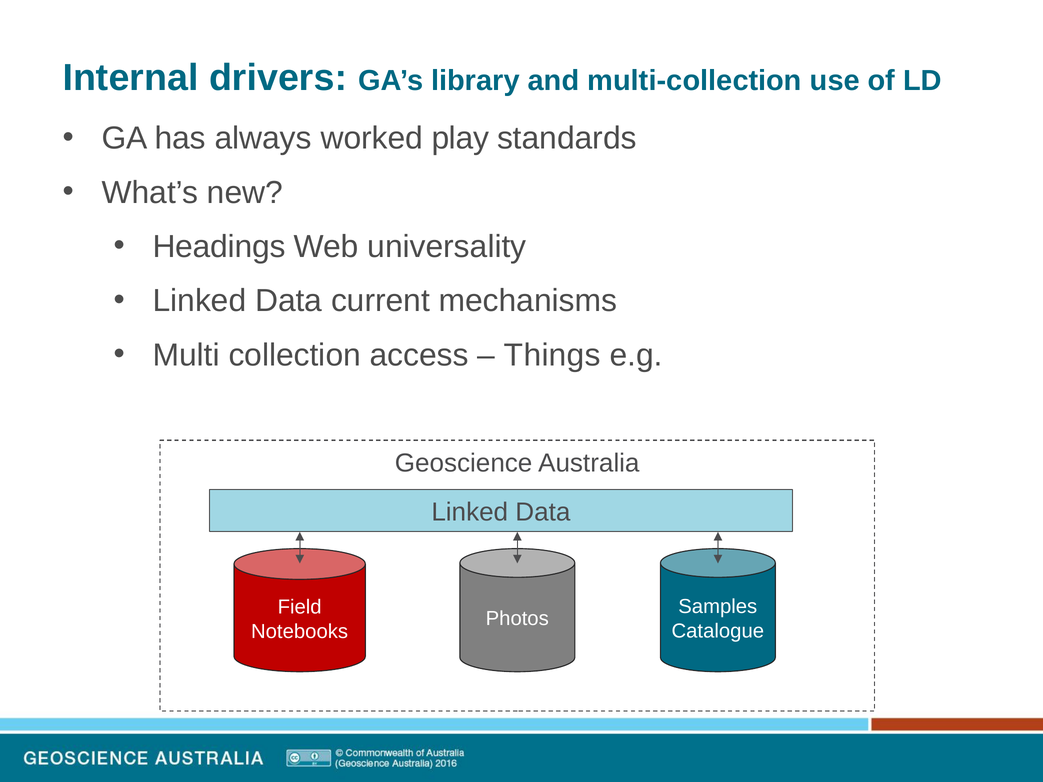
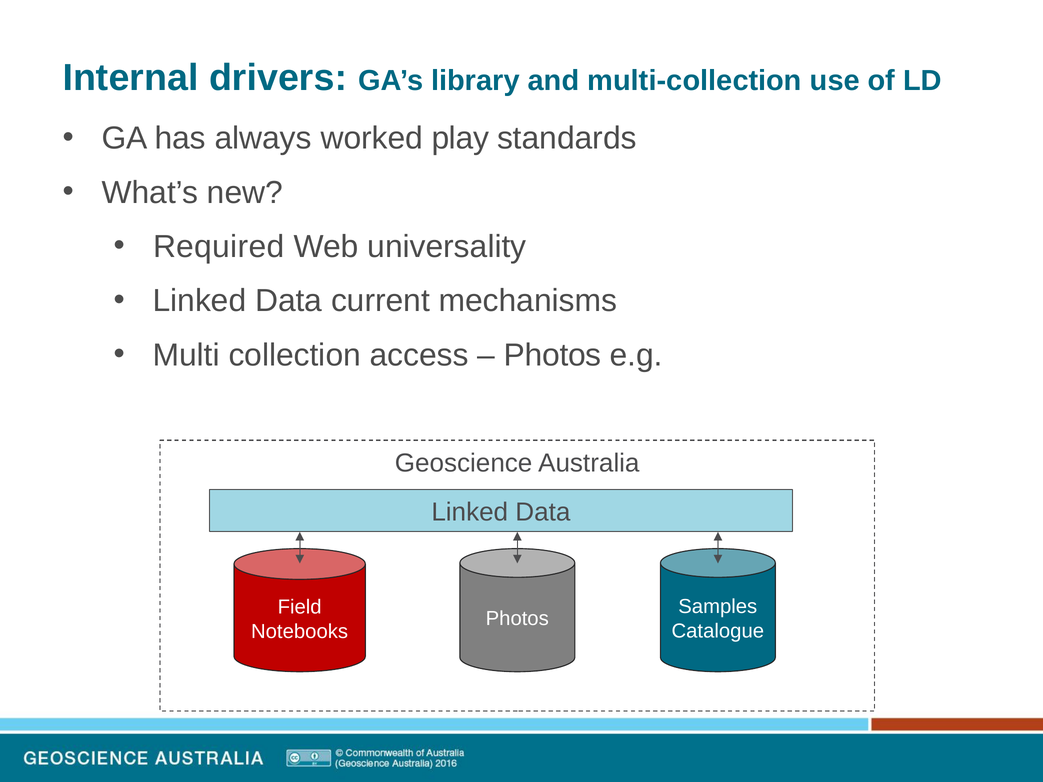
Headings: Headings -> Required
Things at (552, 355): Things -> Photos
